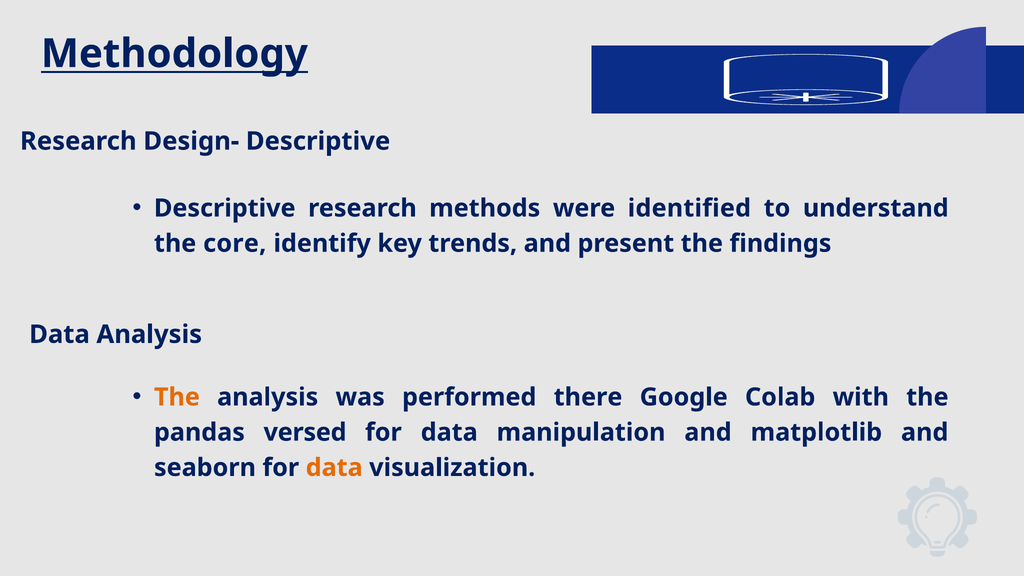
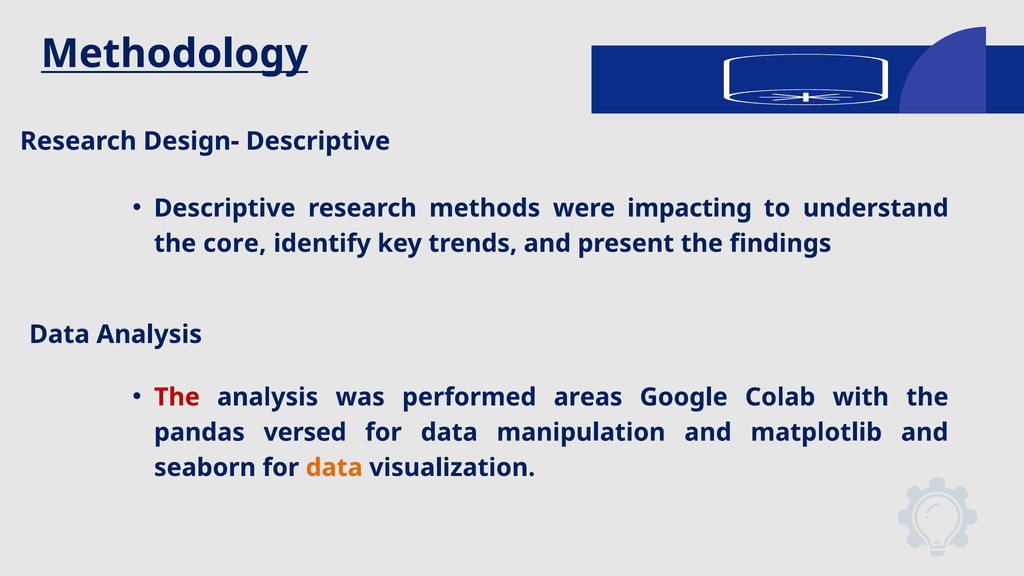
identified: identified -> impacting
The at (177, 397) colour: orange -> red
there: there -> areas
